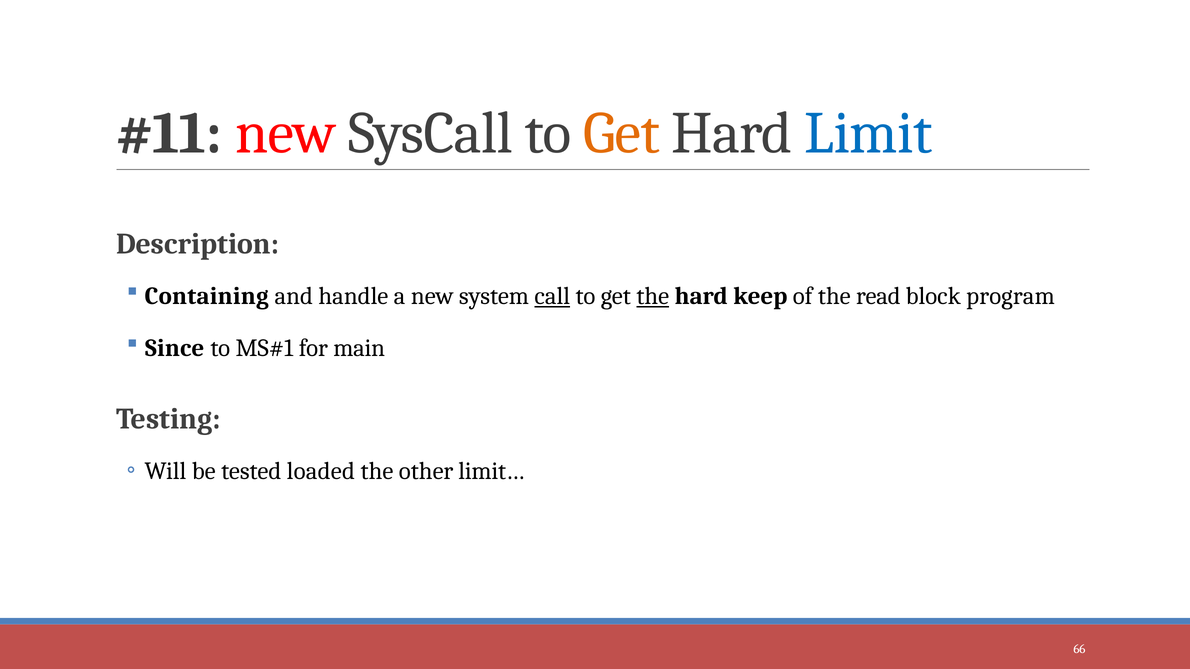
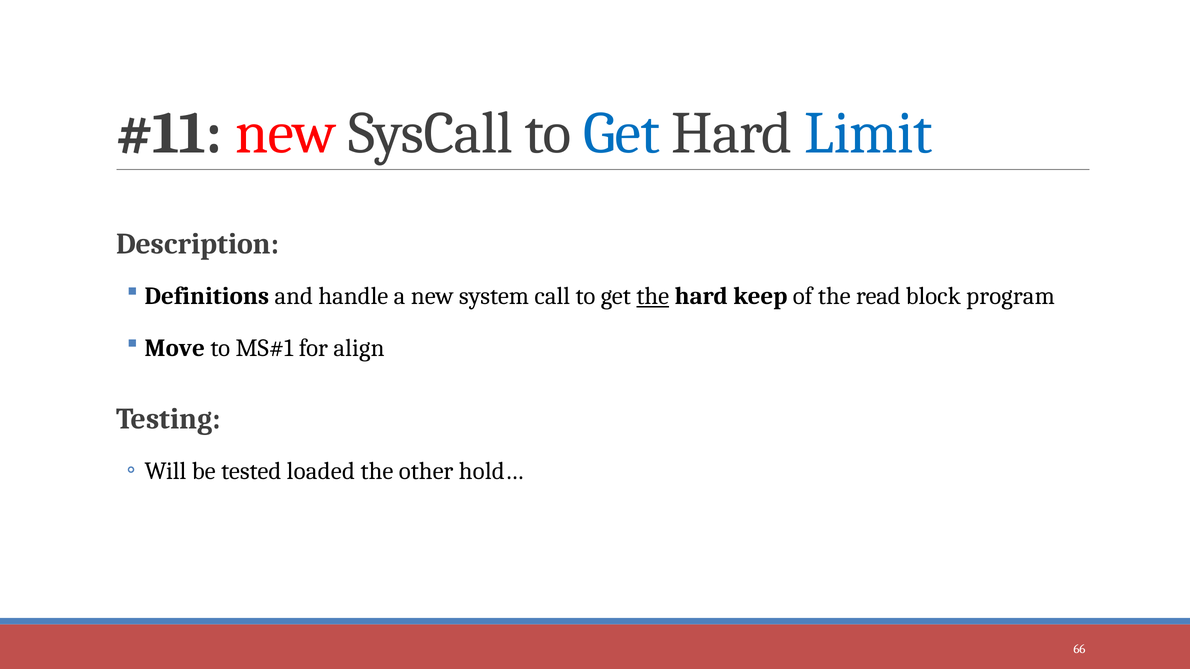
Get at (621, 133) colour: orange -> blue
Containing: Containing -> Definitions
call underline: present -> none
Since: Since -> Move
main: main -> align
limit…: limit… -> hold…
